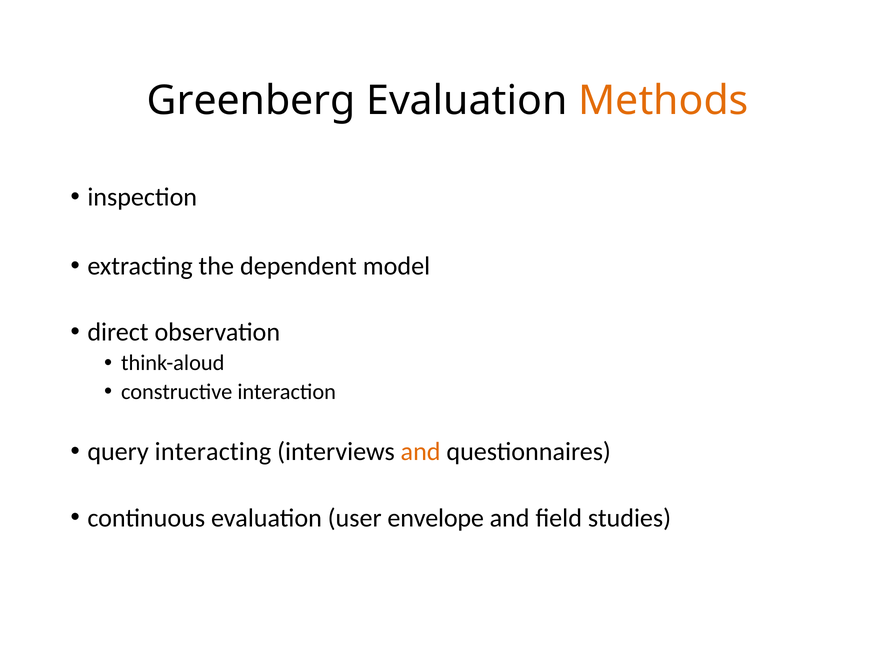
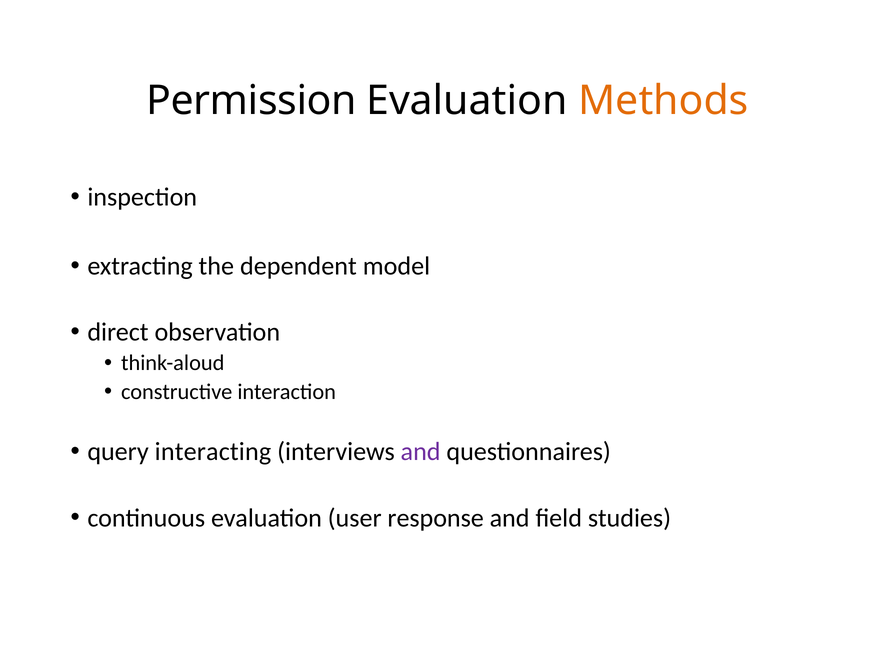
Greenberg: Greenberg -> Permission
and at (421, 452) colour: orange -> purple
envelope: envelope -> response
